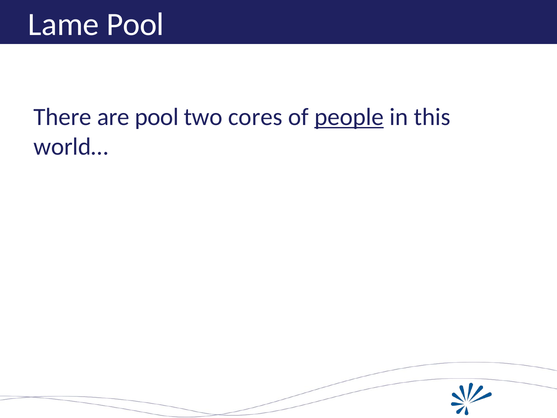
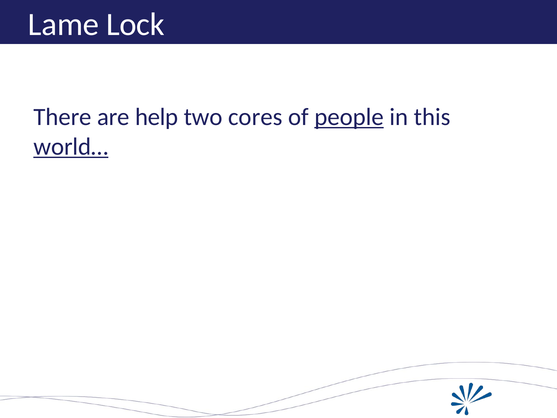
Lame Pool: Pool -> Lock
are pool: pool -> help
world… underline: none -> present
